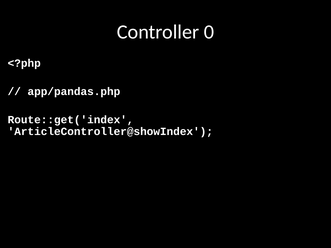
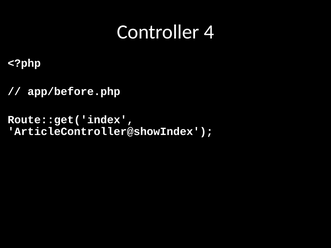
0: 0 -> 4
app/pandas.php: app/pandas.php -> app/before.php
